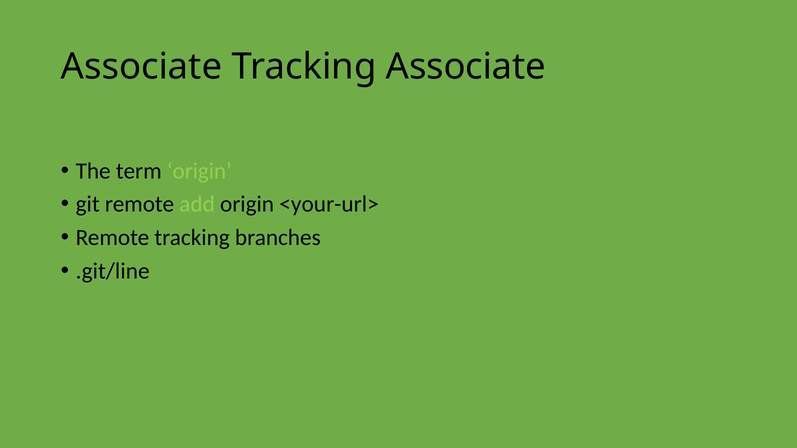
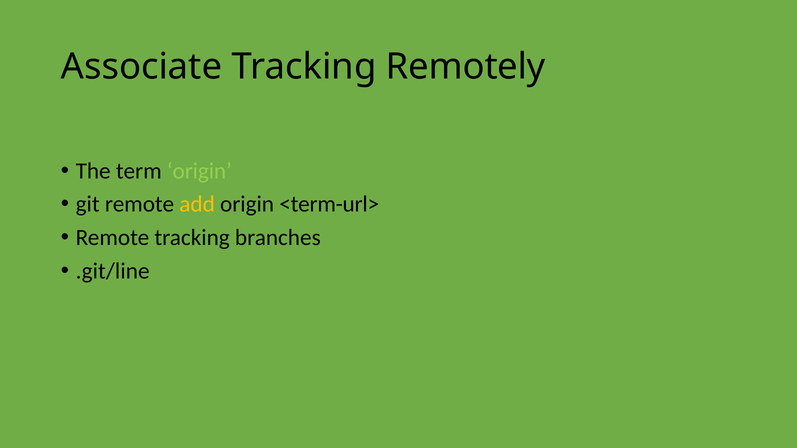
Tracking Associate: Associate -> Remotely
add colour: light green -> yellow
<your-url>: <your-url> -> <term-url>
